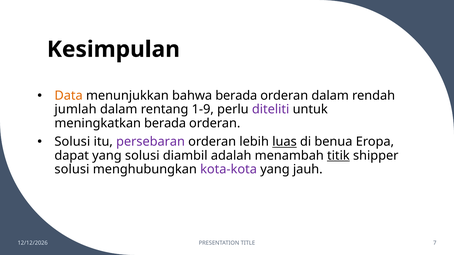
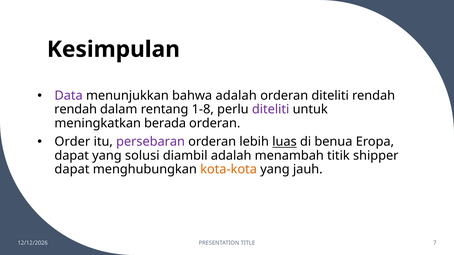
Data colour: orange -> purple
bahwa berada: berada -> adalah
orderan dalam: dalam -> diteliti
jumlah at (76, 110): jumlah -> rendah
1-9: 1-9 -> 1-8
Solusi at (72, 142): Solusi -> Order
titik underline: present -> none
solusi at (72, 170): solusi -> dapat
kota-kota colour: purple -> orange
